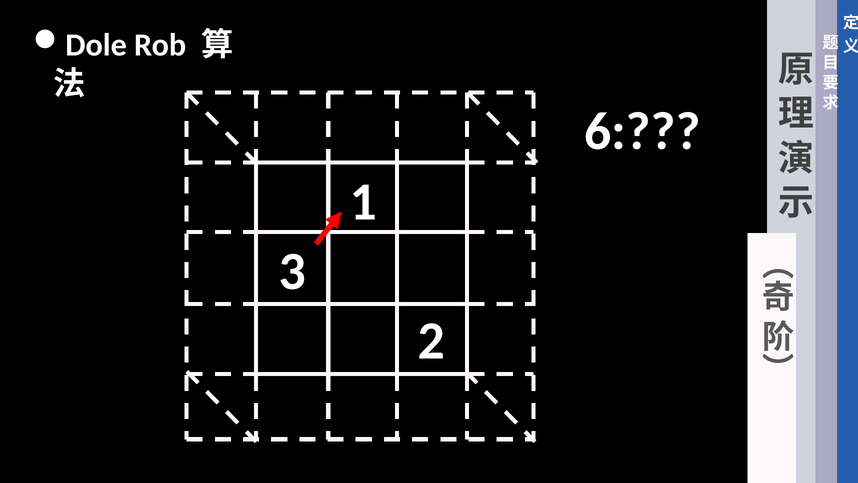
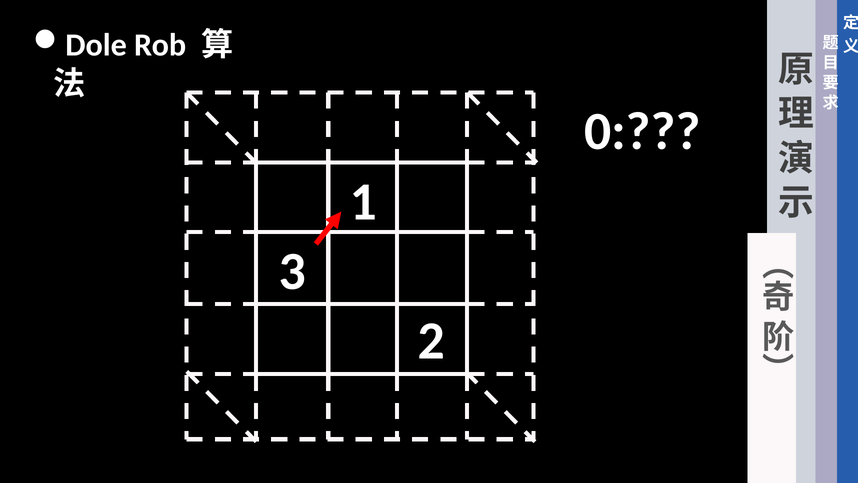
6: 6 -> 0
